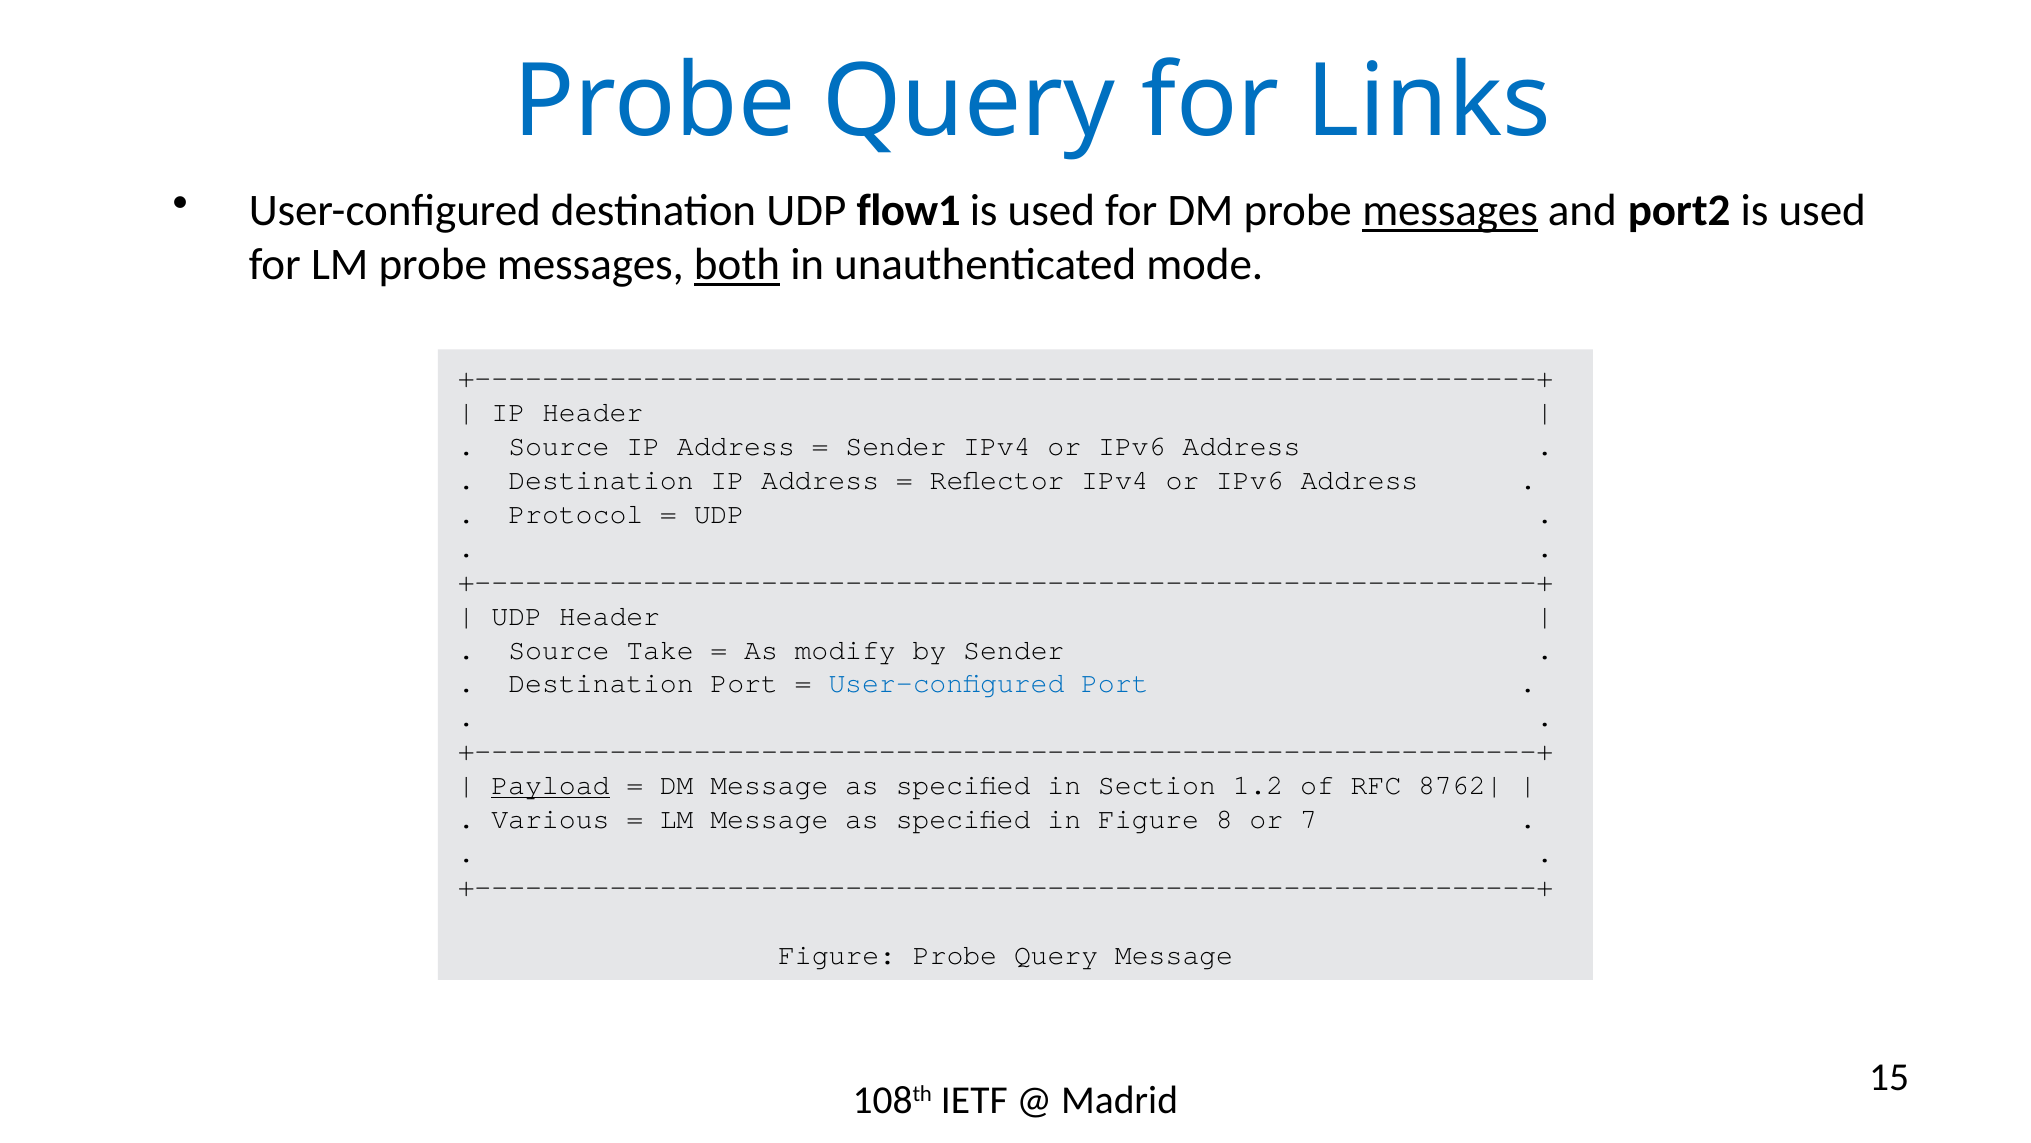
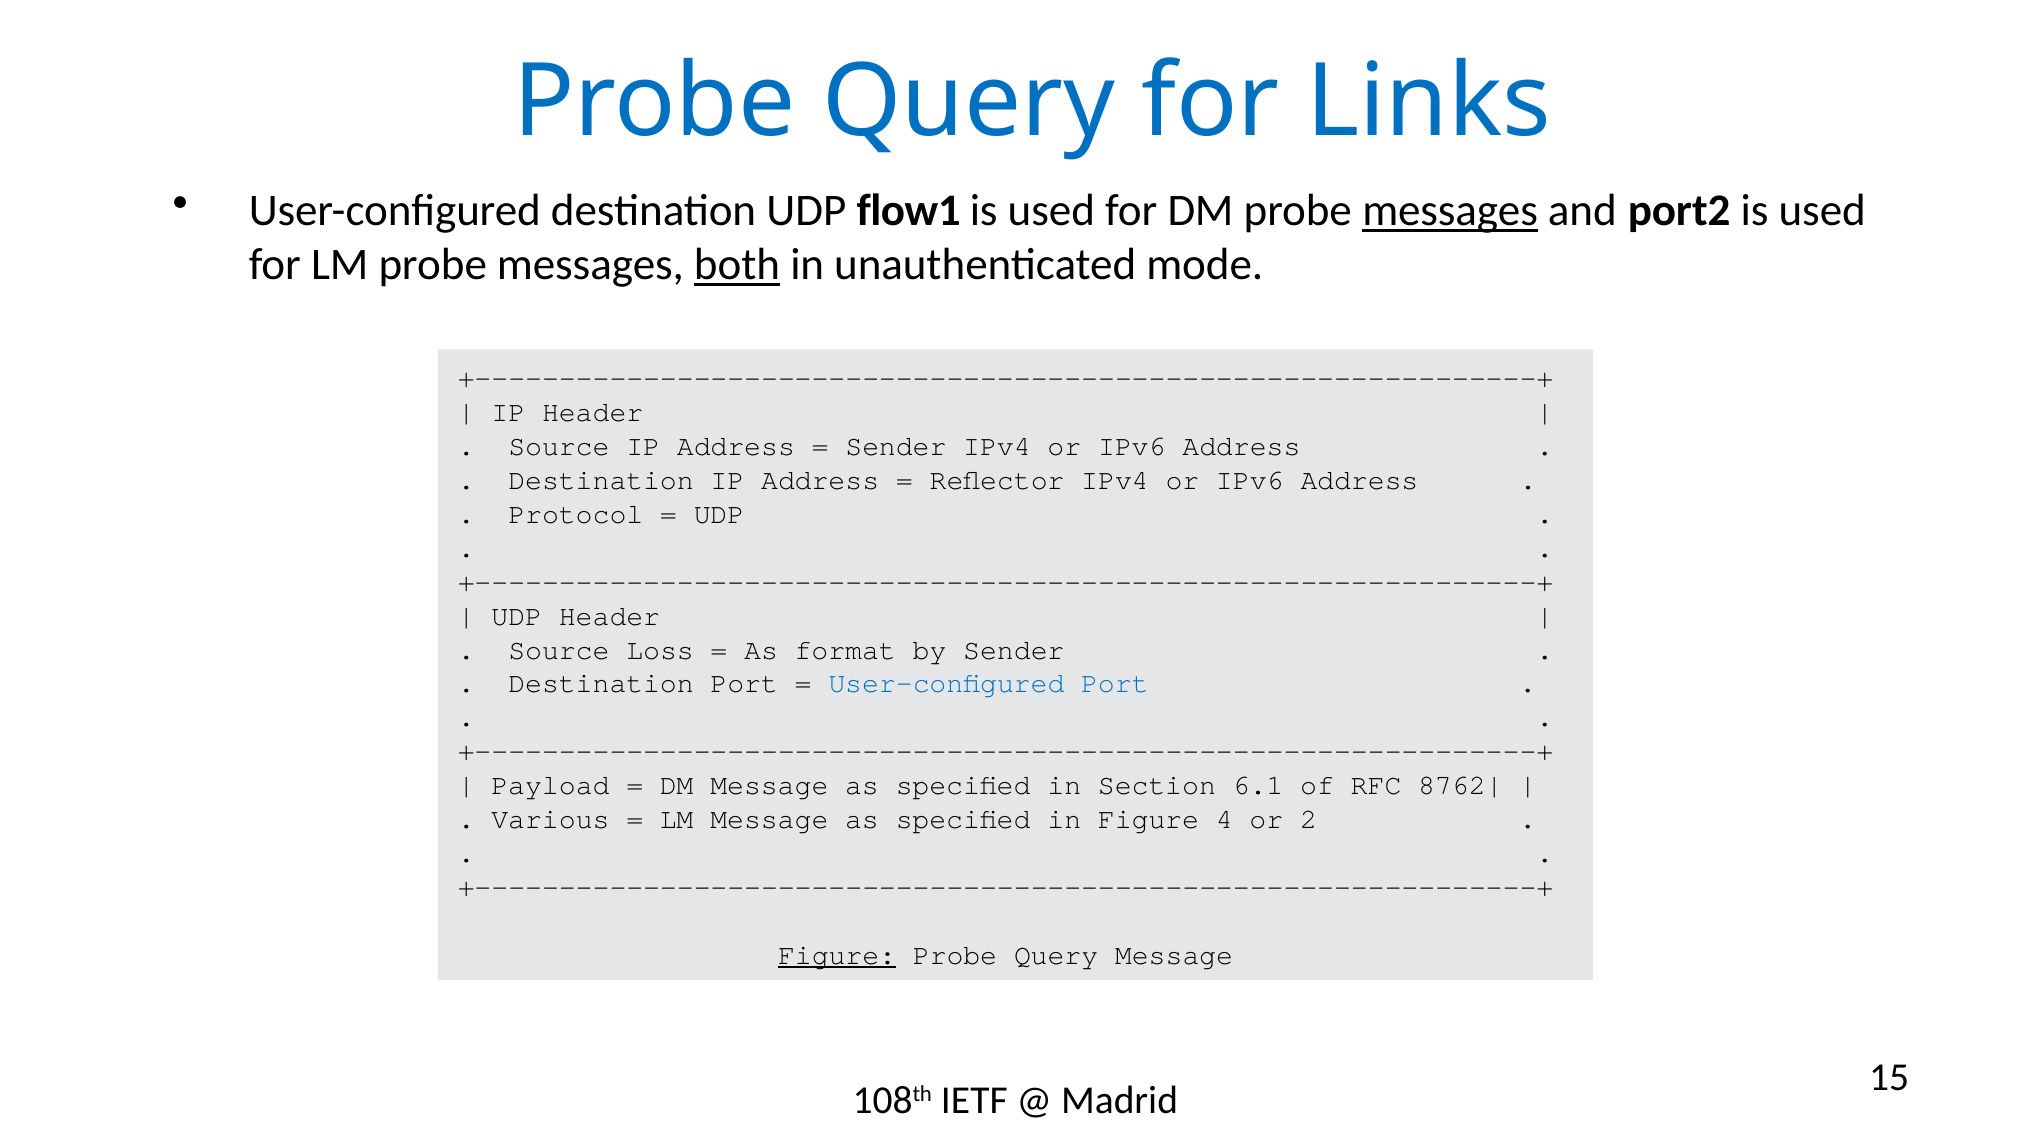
Take: Take -> Loss
modify: modify -> format
Payload underline: present -> none
1.2: 1.2 -> 6.1
8: 8 -> 4
7: 7 -> 2
Figure at (837, 955) underline: none -> present
